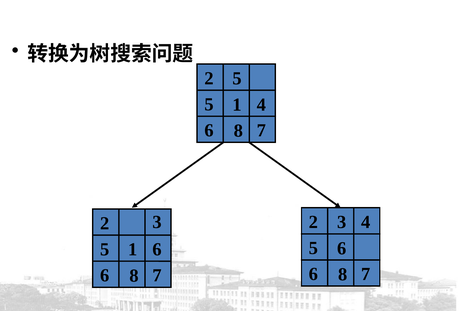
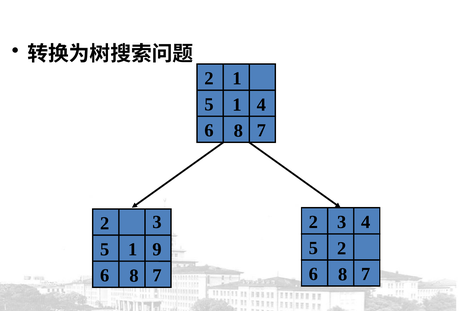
5 at (237, 78): 5 -> 1
5 6: 6 -> 2
1 6: 6 -> 9
